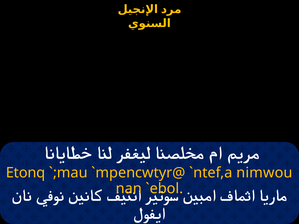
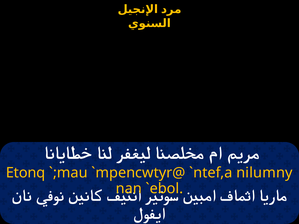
nimwou: nimwou -> nilumny
